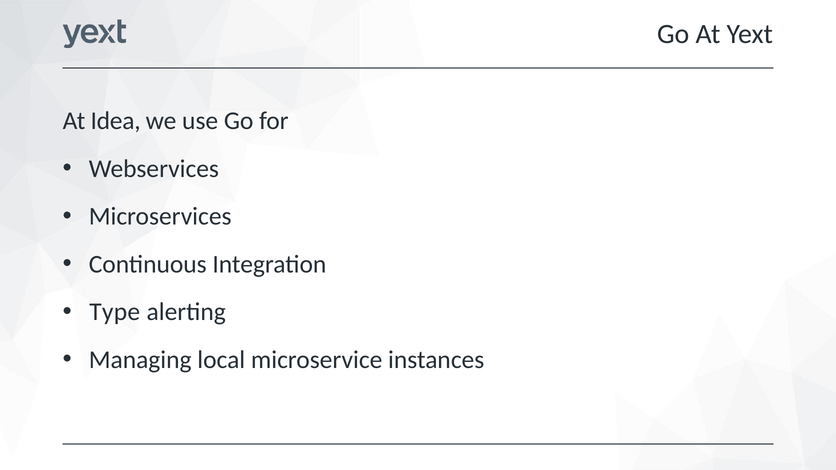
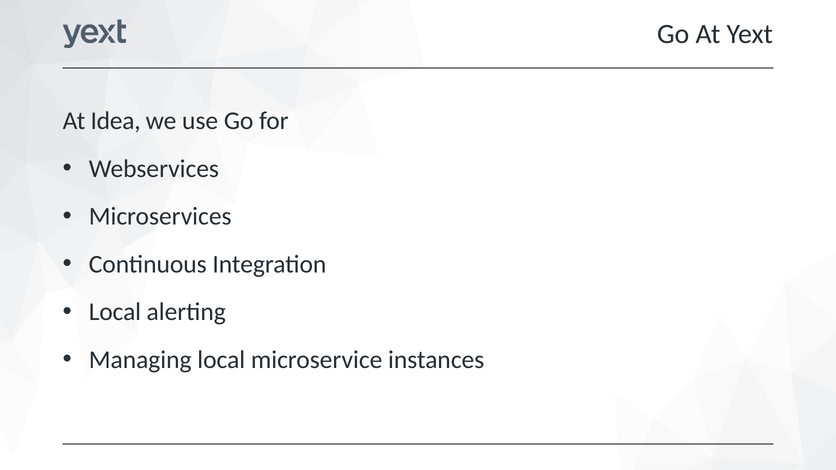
Type at (115, 312): Type -> Local
